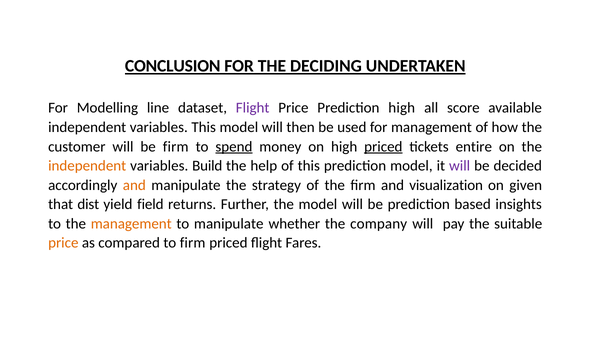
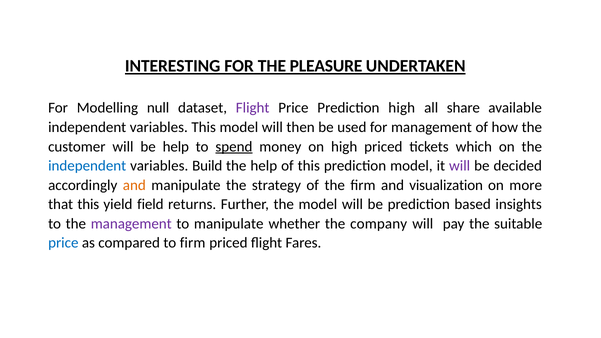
CONCLUSION: CONCLUSION -> INTERESTING
DECIDING: DECIDING -> PLEASURE
line: line -> null
score: score -> share
be firm: firm -> help
priced at (383, 147) underline: present -> none
entire: entire -> which
independent at (87, 166) colour: orange -> blue
given: given -> more
that dist: dist -> this
management at (131, 224) colour: orange -> purple
price at (63, 243) colour: orange -> blue
